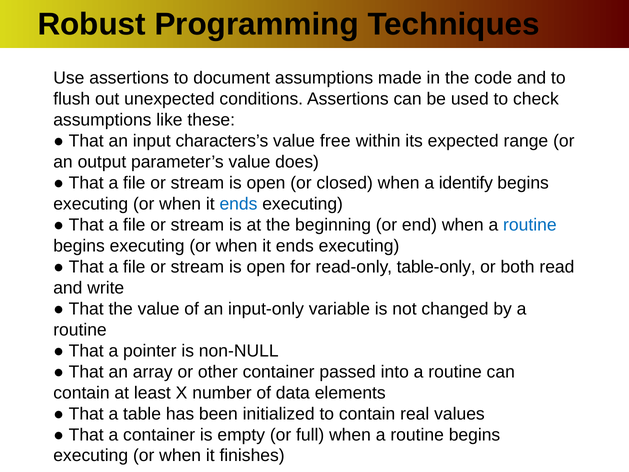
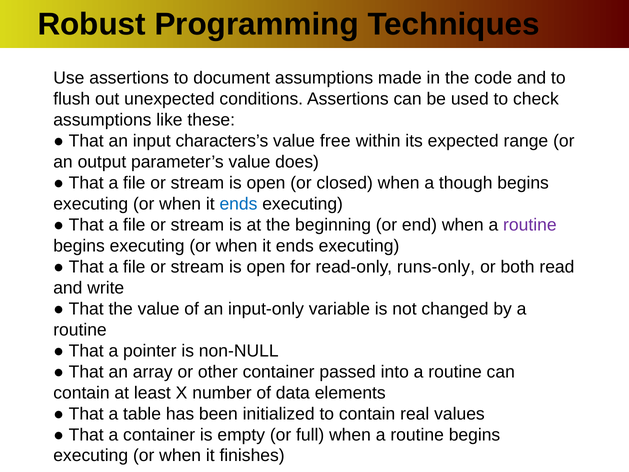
identify: identify -> though
routine at (530, 225) colour: blue -> purple
table-only: table-only -> runs-only
